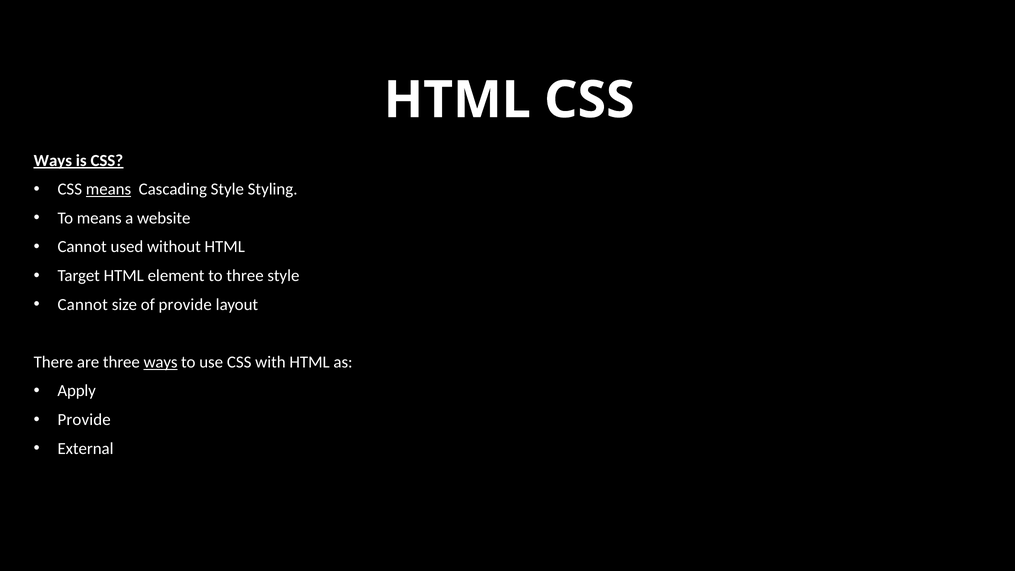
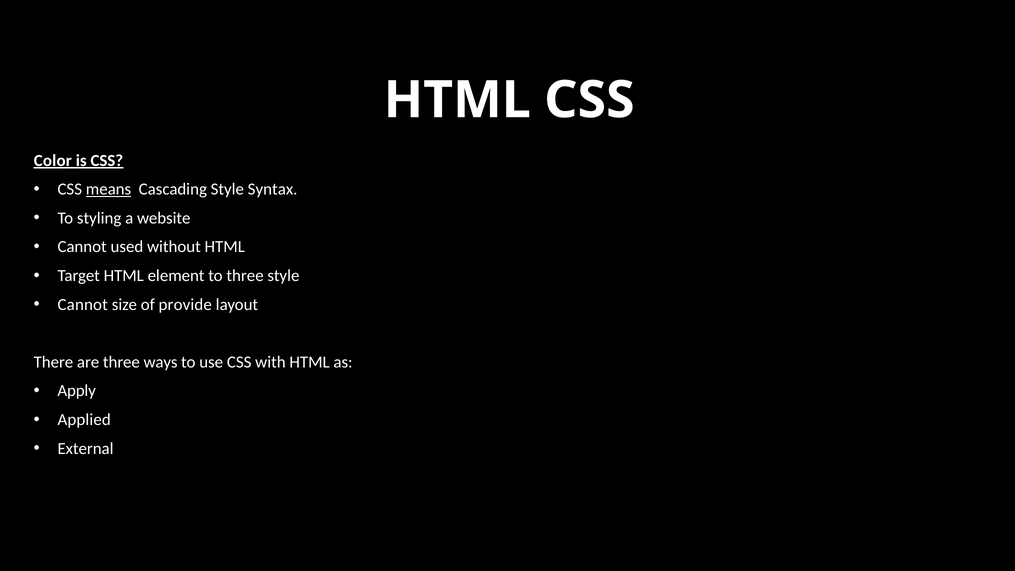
Ways at (53, 160): Ways -> Color
Styling: Styling -> Syntax
To means: means -> styling
ways at (161, 362) underline: present -> none
Provide at (84, 420): Provide -> Applied
